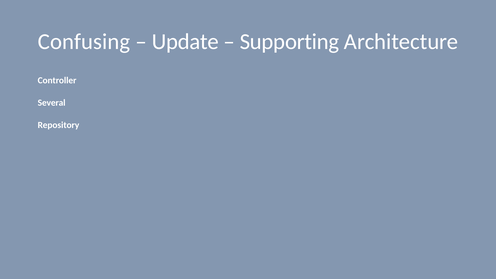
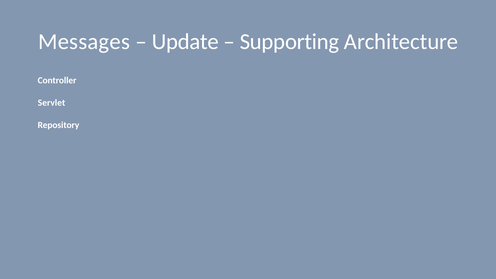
Confusing: Confusing -> Messages
Several: Several -> Servlet
